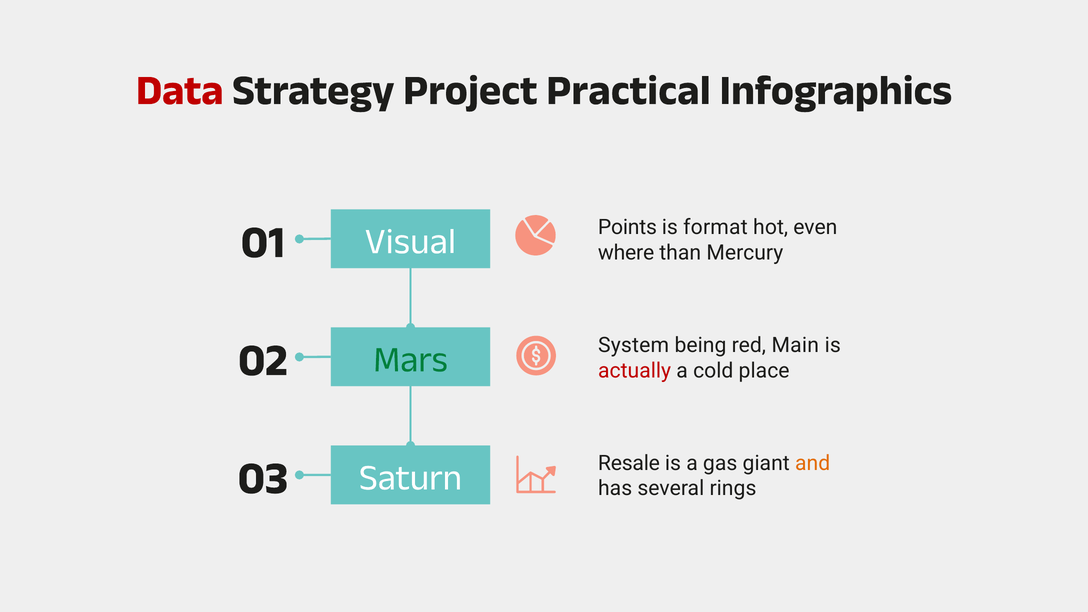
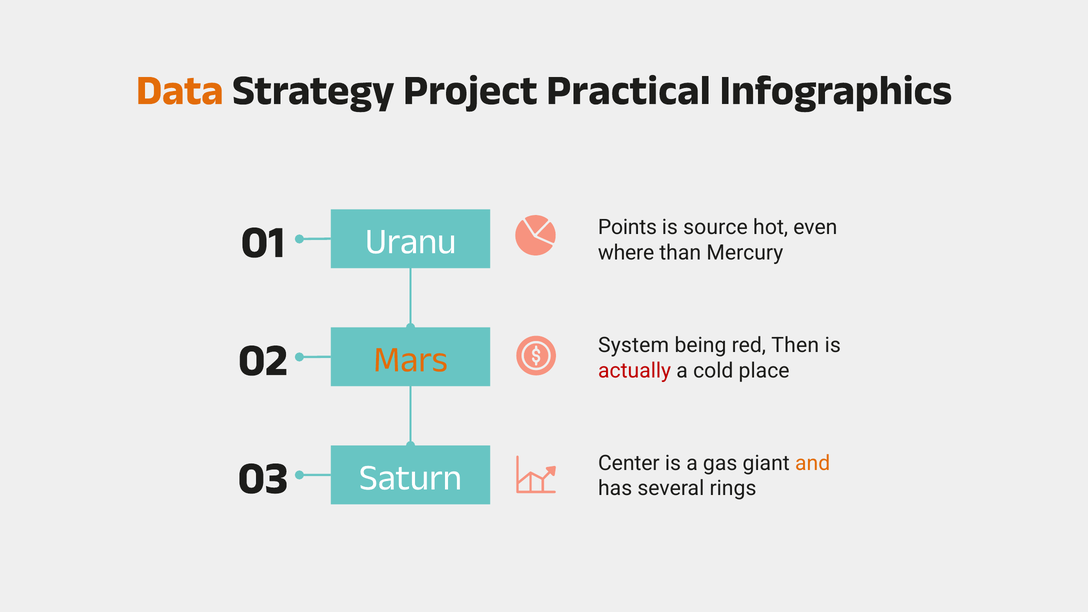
Data colour: red -> orange
format: format -> source
Visual: Visual -> Uranu
Main: Main -> Then
Mars colour: green -> orange
Resale: Resale -> Center
